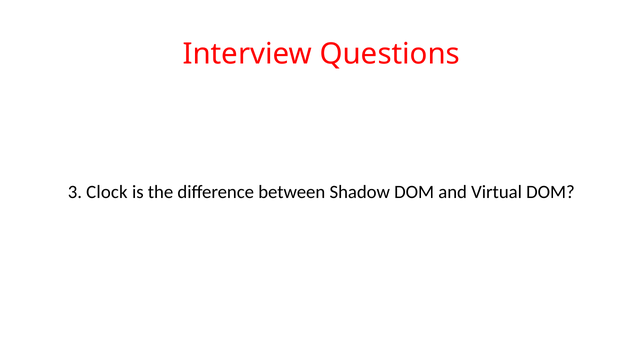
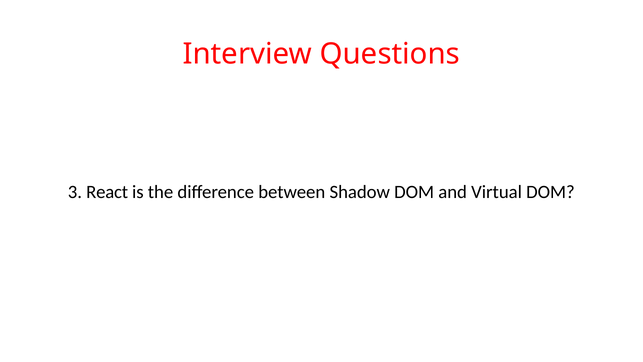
Clock: Clock -> React
